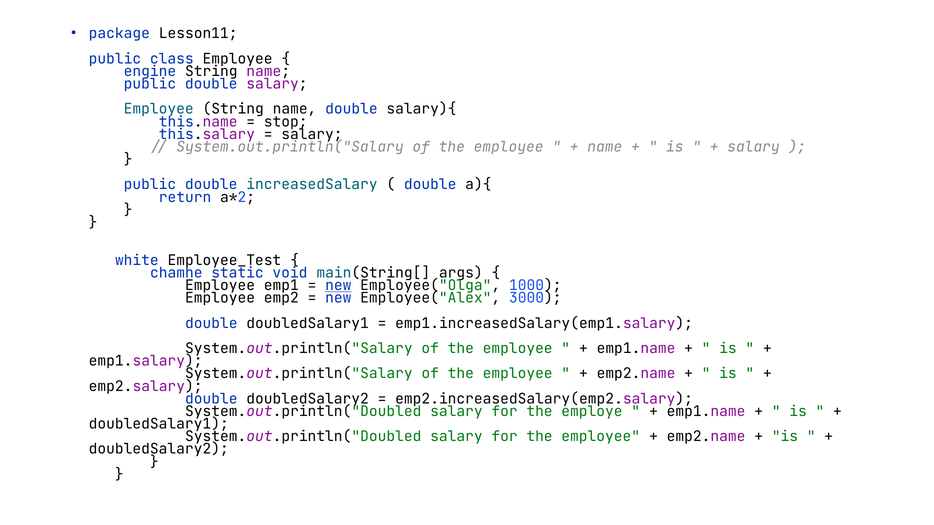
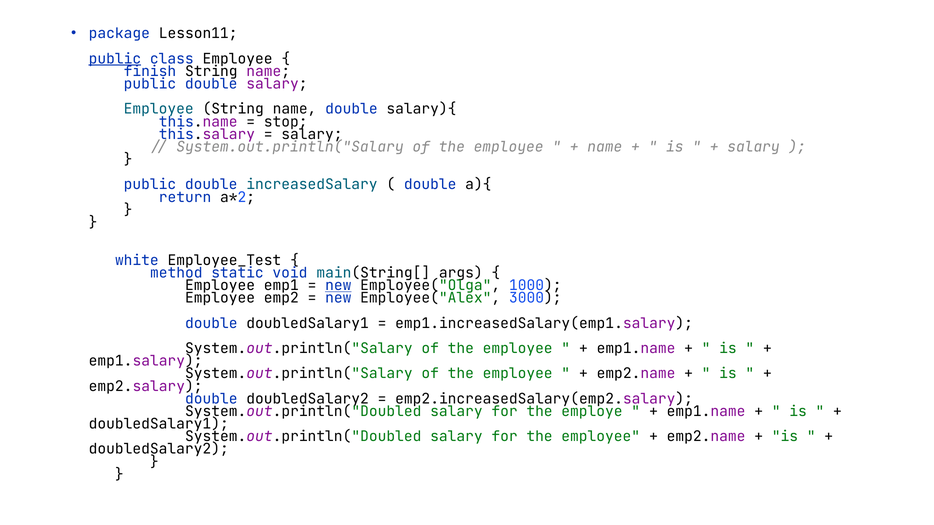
public at (115, 59) underline: none -> present
engine: engine -> finish
chamhe: chamhe -> method
